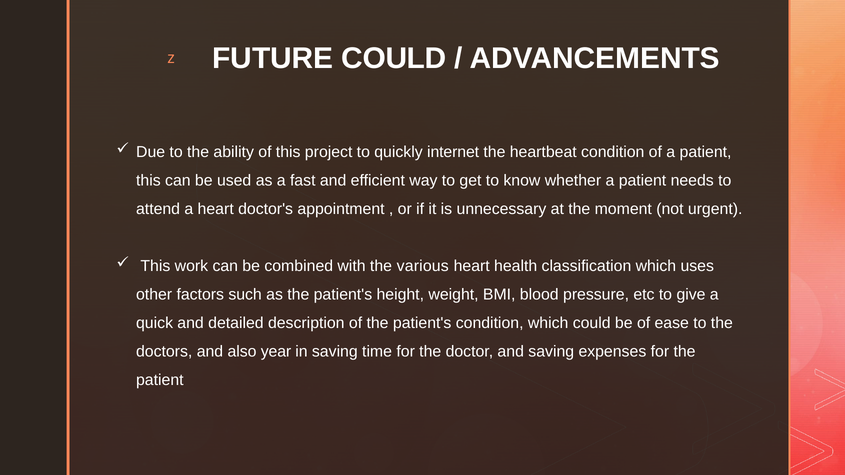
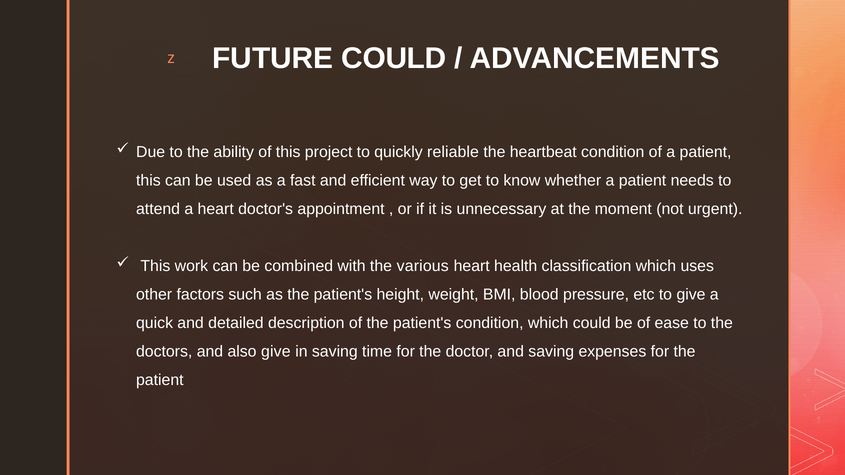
internet: internet -> reliable
also year: year -> give
